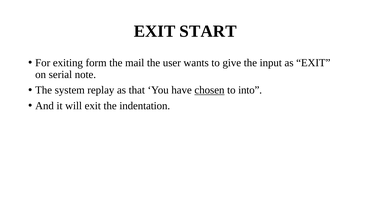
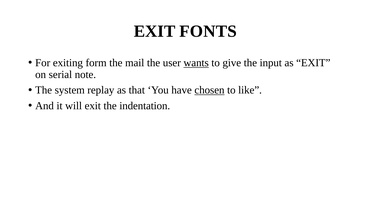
START: START -> FONTS
wants underline: none -> present
into: into -> like
